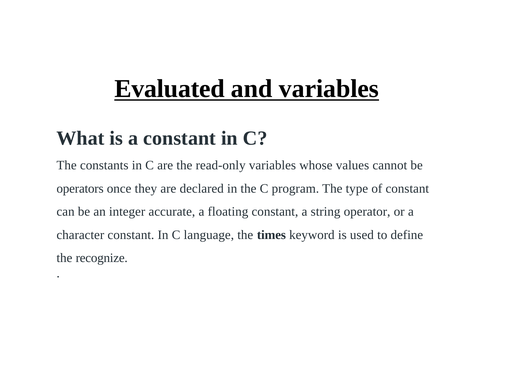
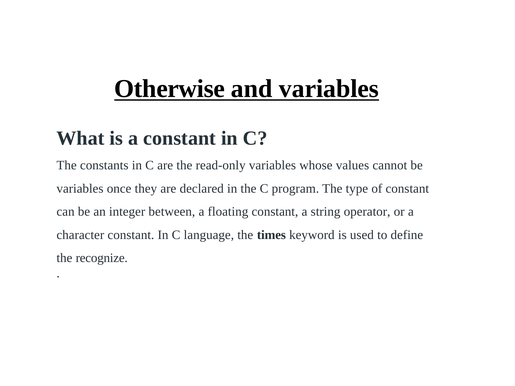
Evaluated: Evaluated -> Otherwise
operators at (80, 189): operators -> variables
accurate: accurate -> between
